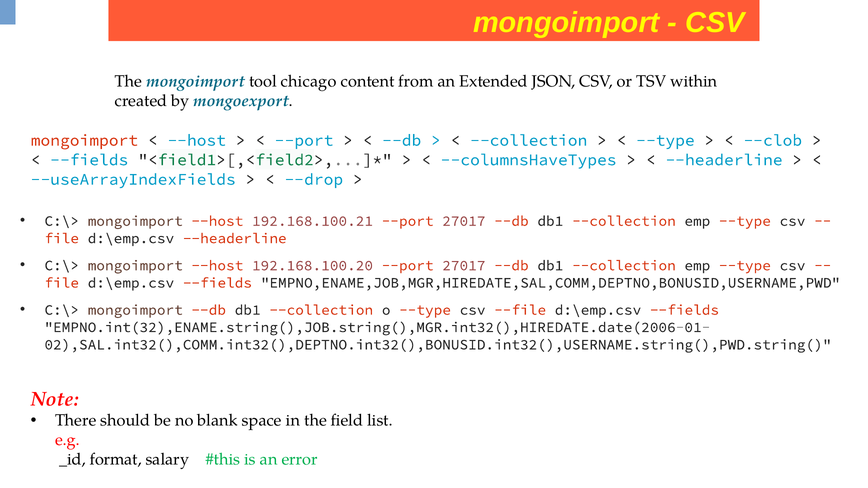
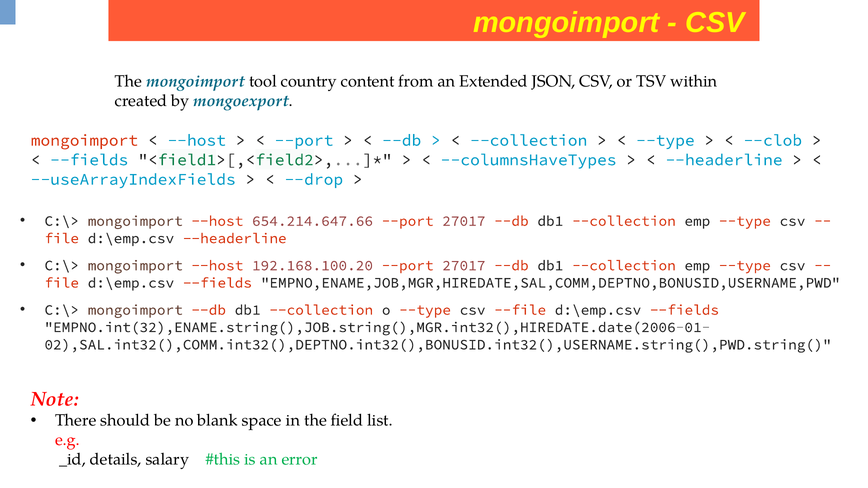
chicago: chicago -> country
192.168.100.21: 192.168.100.21 -> 654.214.647.66
format: format -> details
